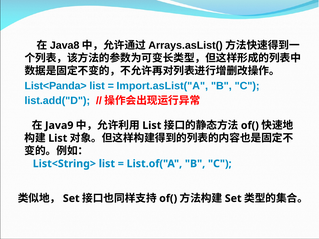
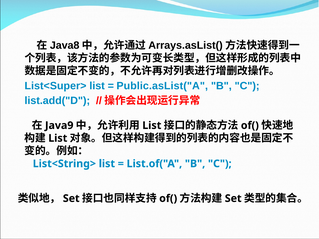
List<Panda>: List<Panda> -> List<Super>
Import.asList("A: Import.asList("A -> Public.asList("A
